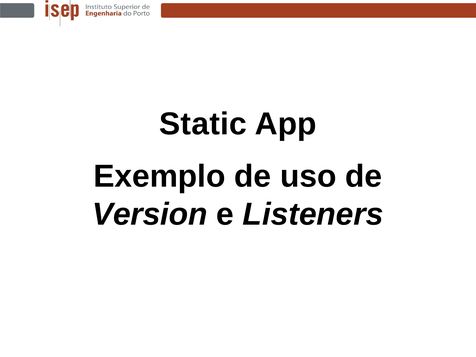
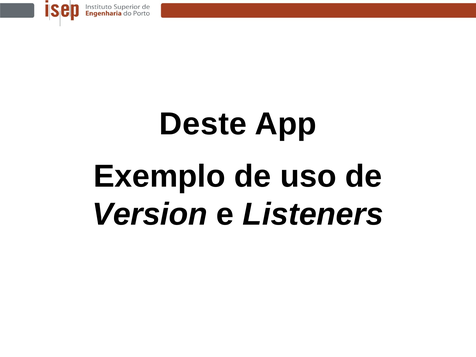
Static: Static -> Deste
